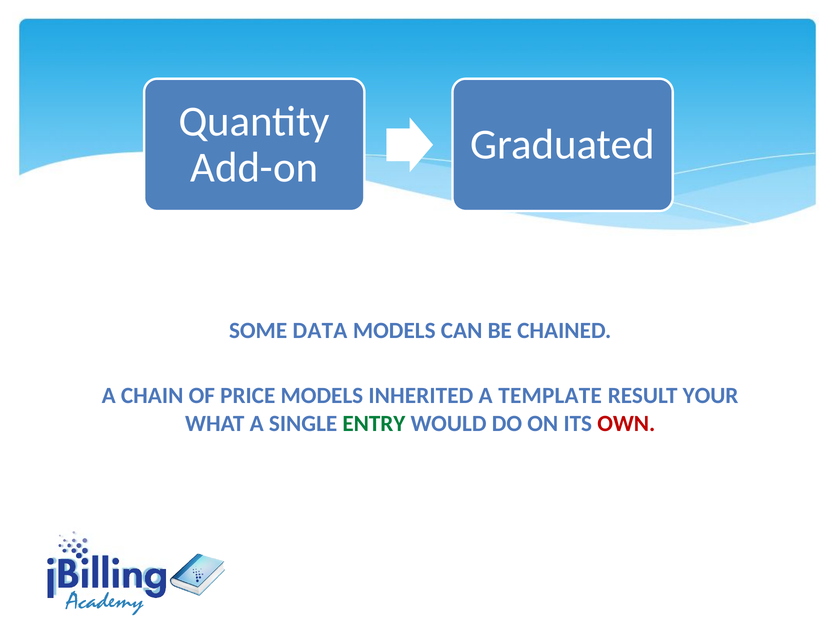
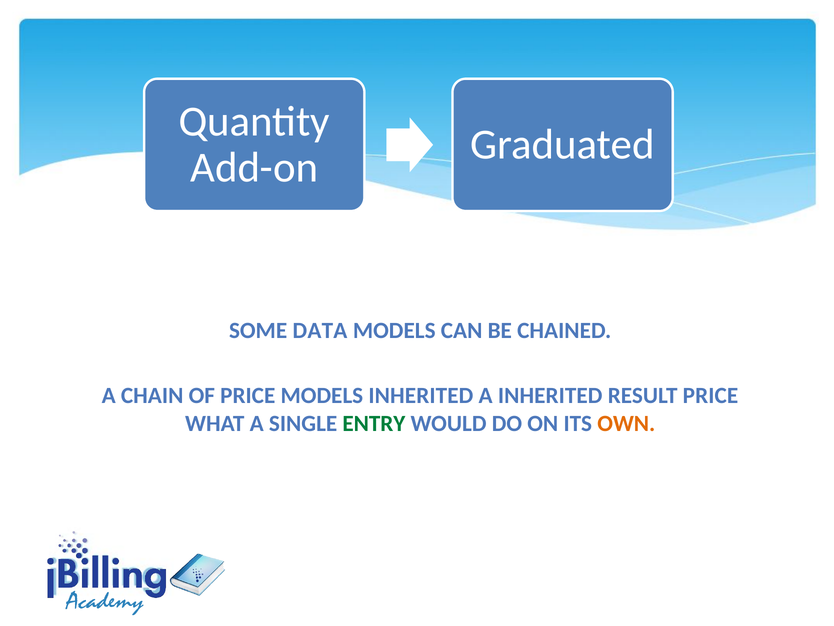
A TEMPLATE: TEMPLATE -> INHERITED
RESULT YOUR: YOUR -> PRICE
OWN colour: red -> orange
